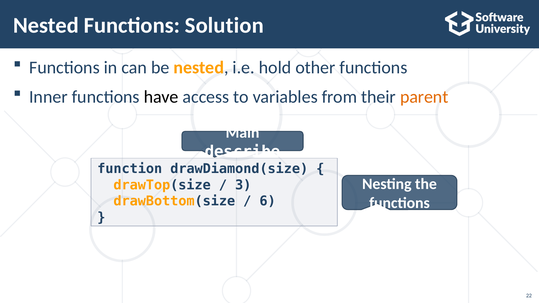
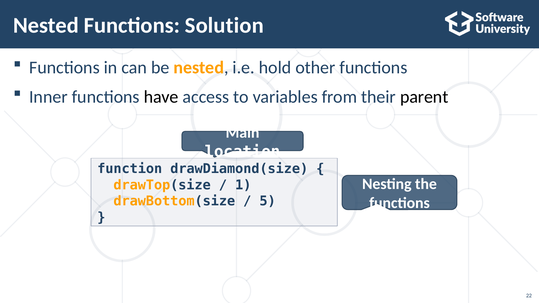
parent colour: orange -> black
describe: describe -> location
3: 3 -> 1
6: 6 -> 5
